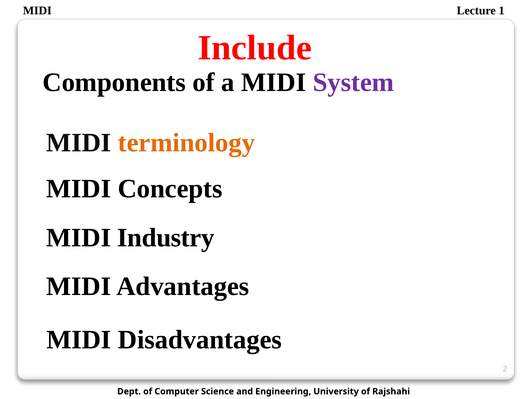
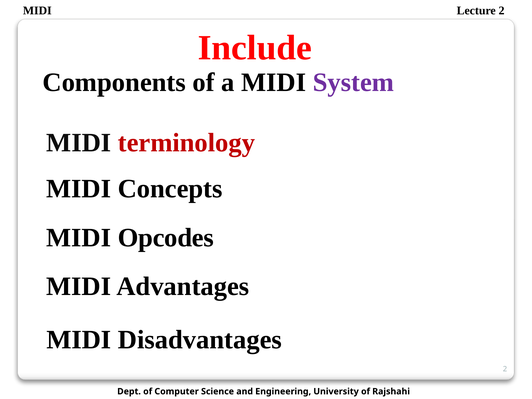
Lecture 1: 1 -> 2
terminology colour: orange -> red
Industry: Industry -> Opcodes
